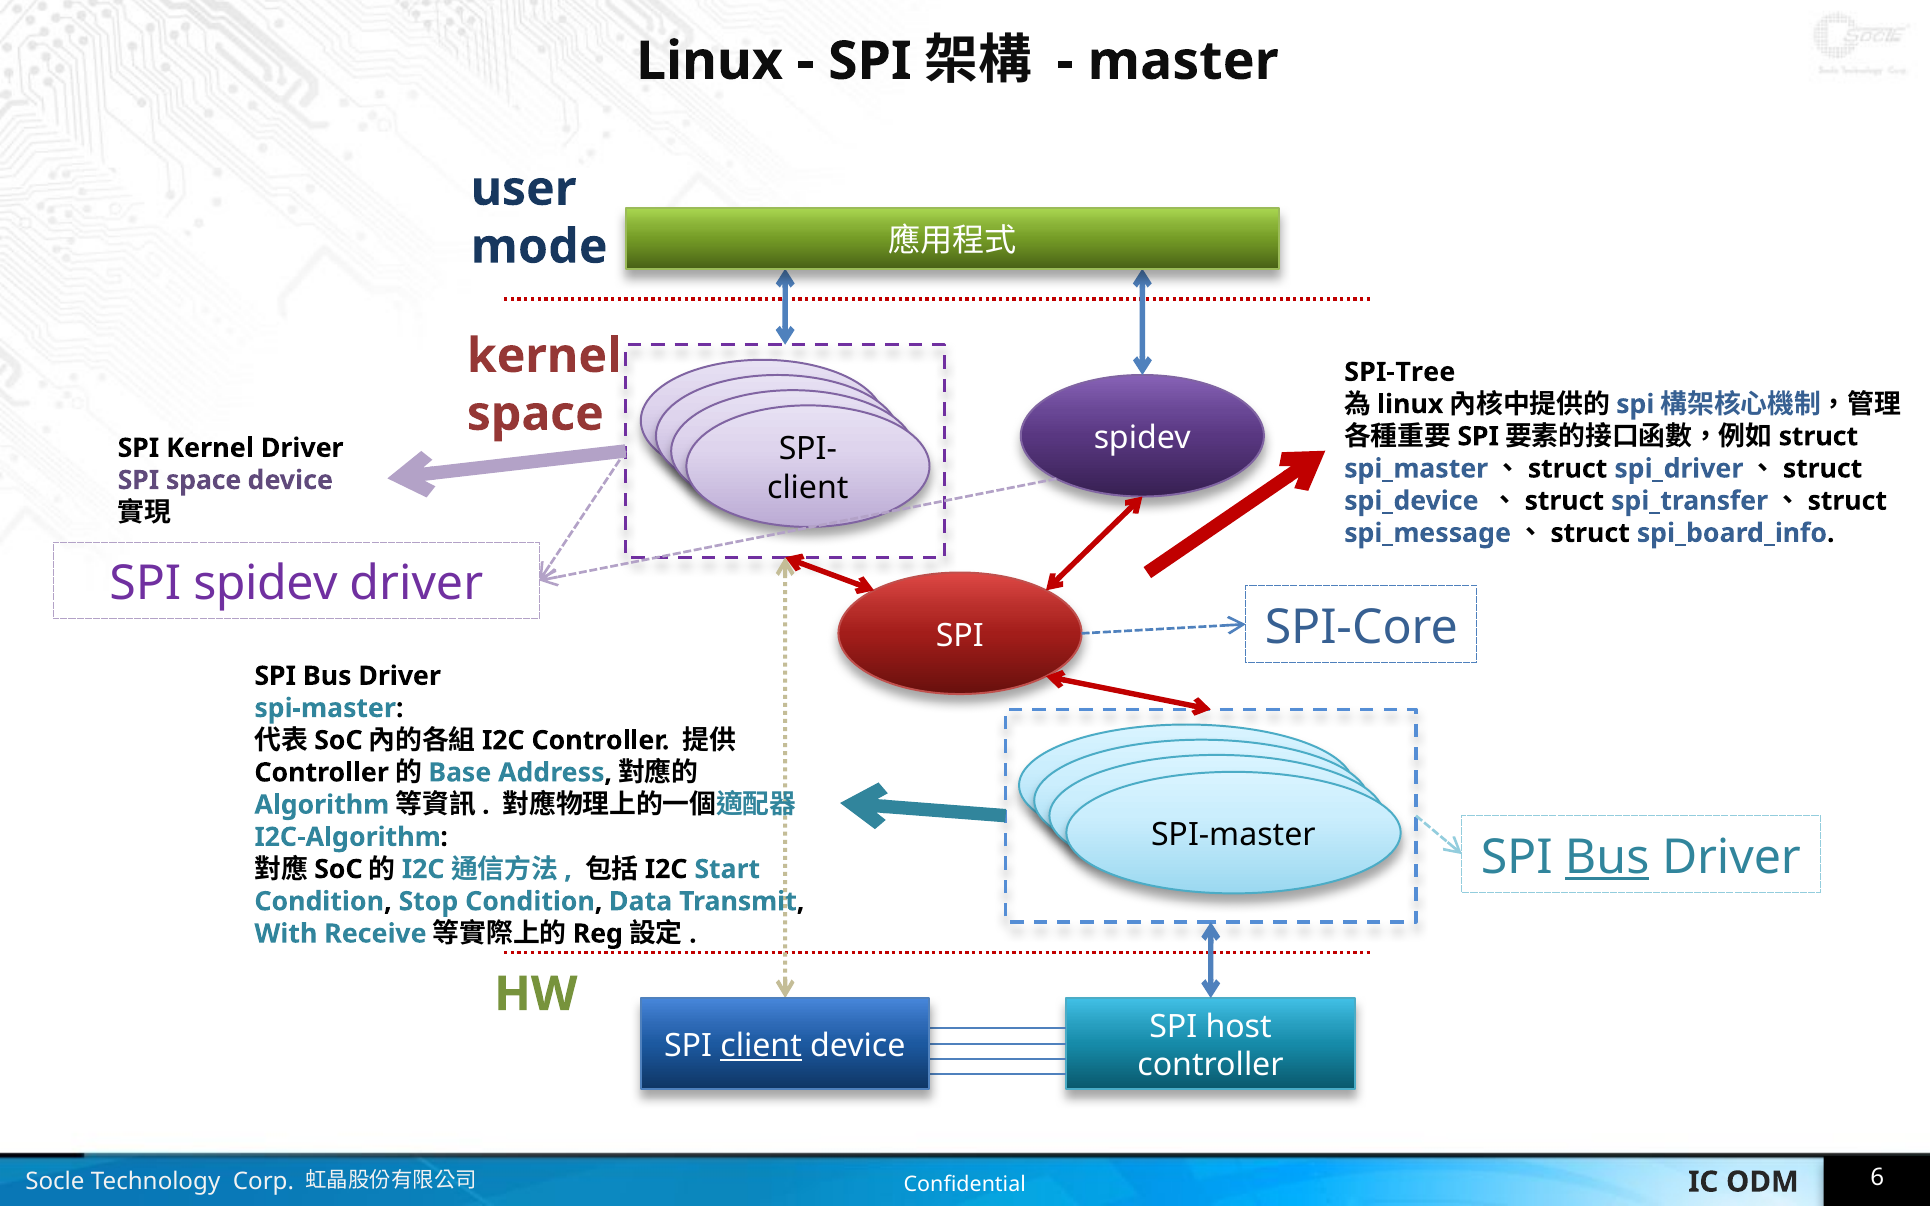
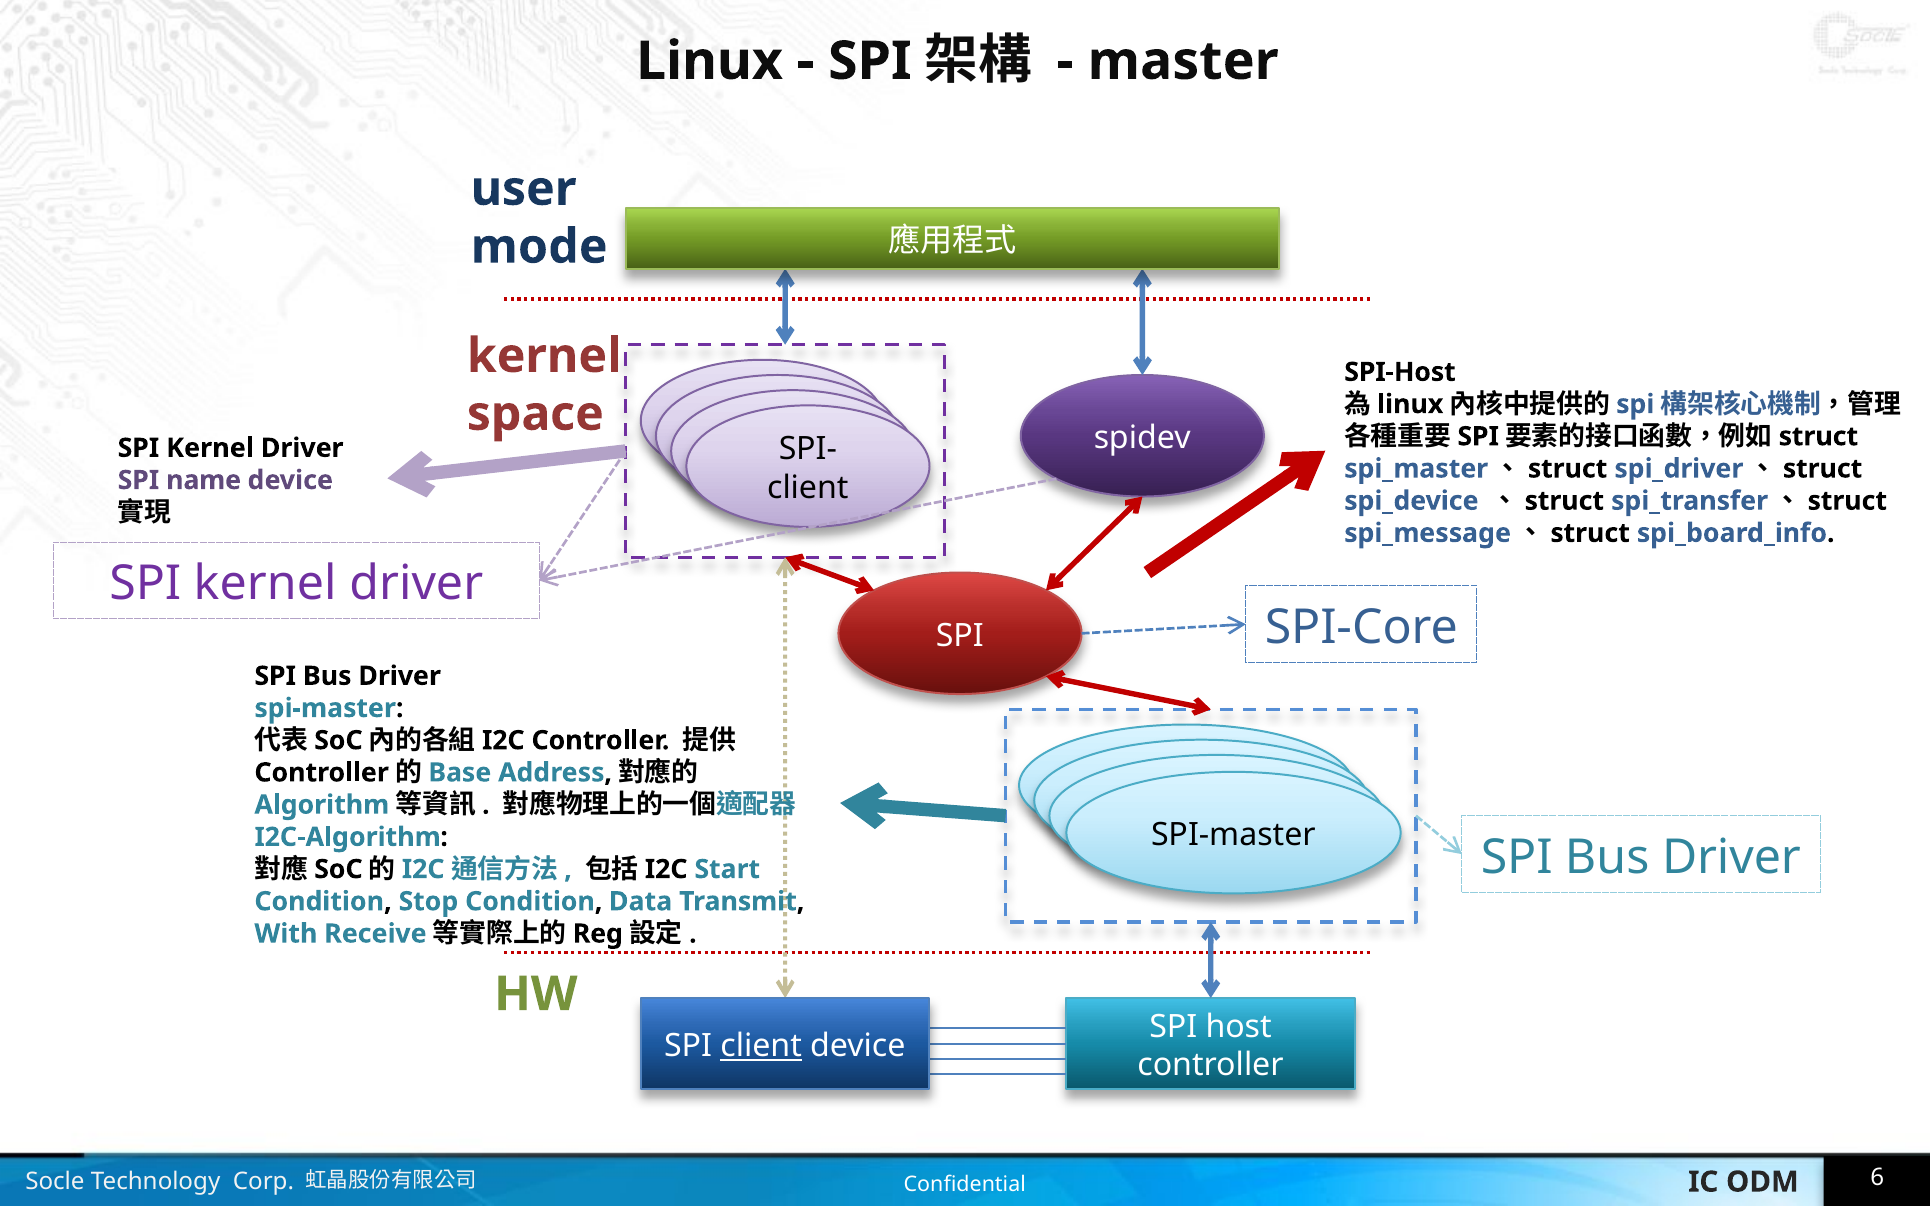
SPI-Tree: SPI-Tree -> SPI-Host
SPI space: space -> name
spidev at (265, 584): spidev -> kernel
Bus at (1607, 858) underline: present -> none
